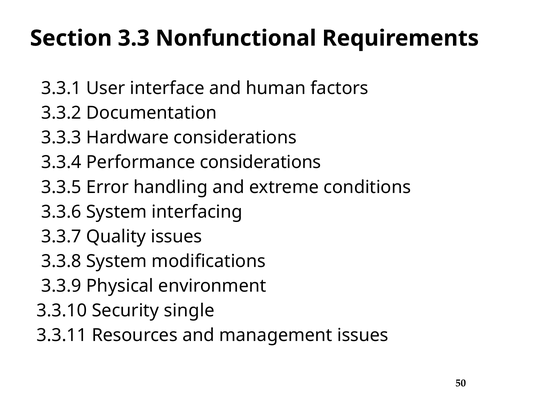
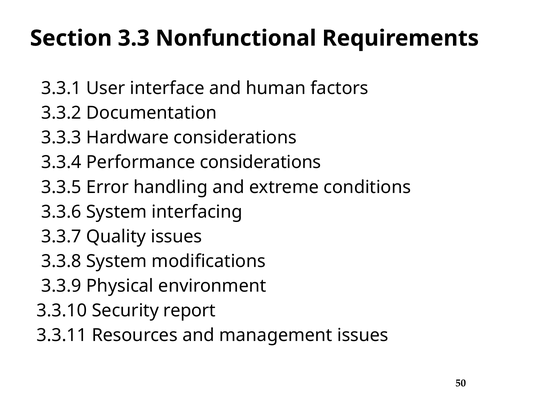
single: single -> report
